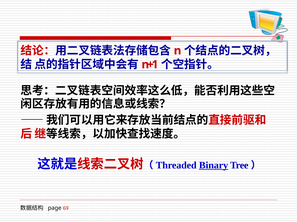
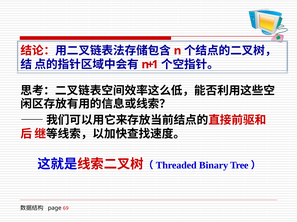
Binary underline: present -> none
